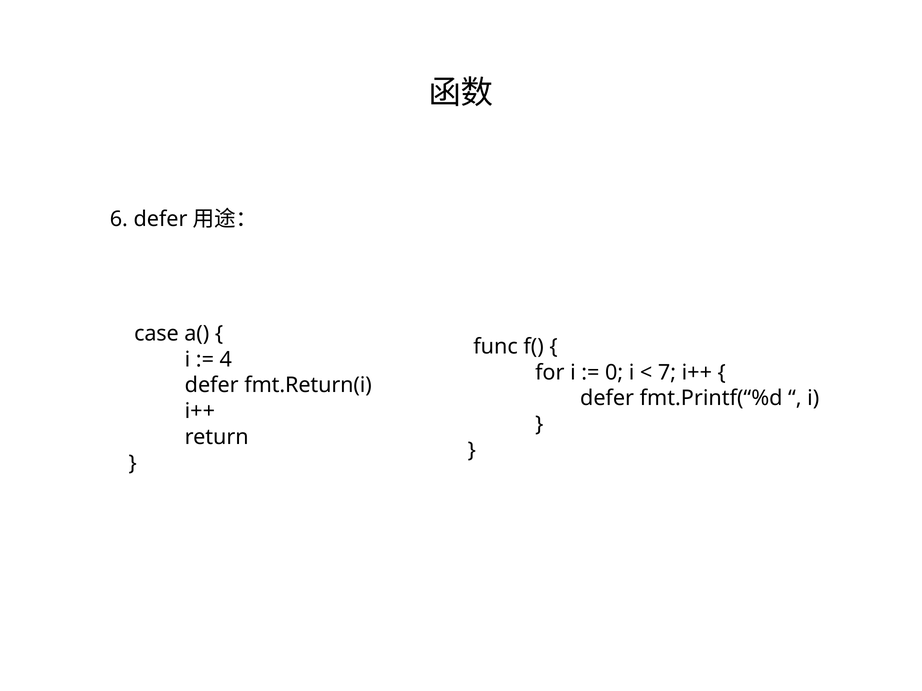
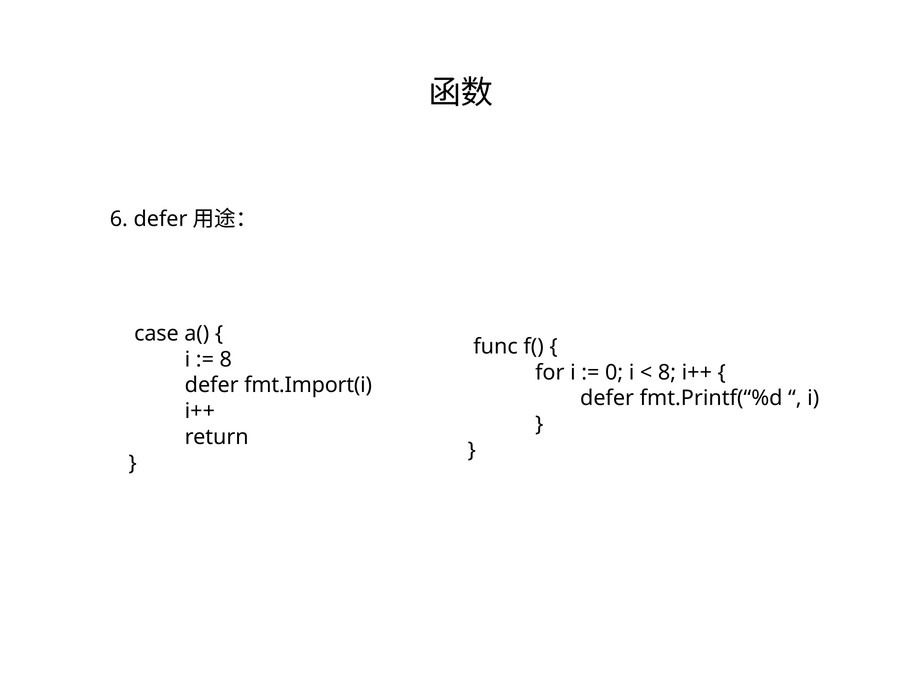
4 at (226, 360): 4 -> 8
7 at (667, 373): 7 -> 8
fmt.Return(i: fmt.Return(i -> fmt.Import(i
